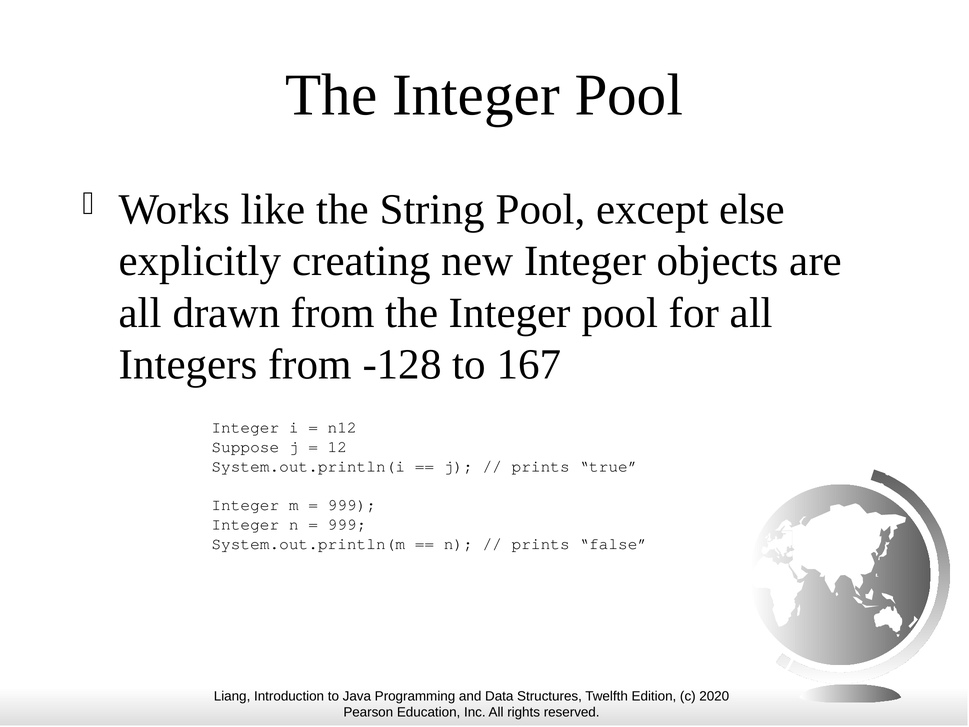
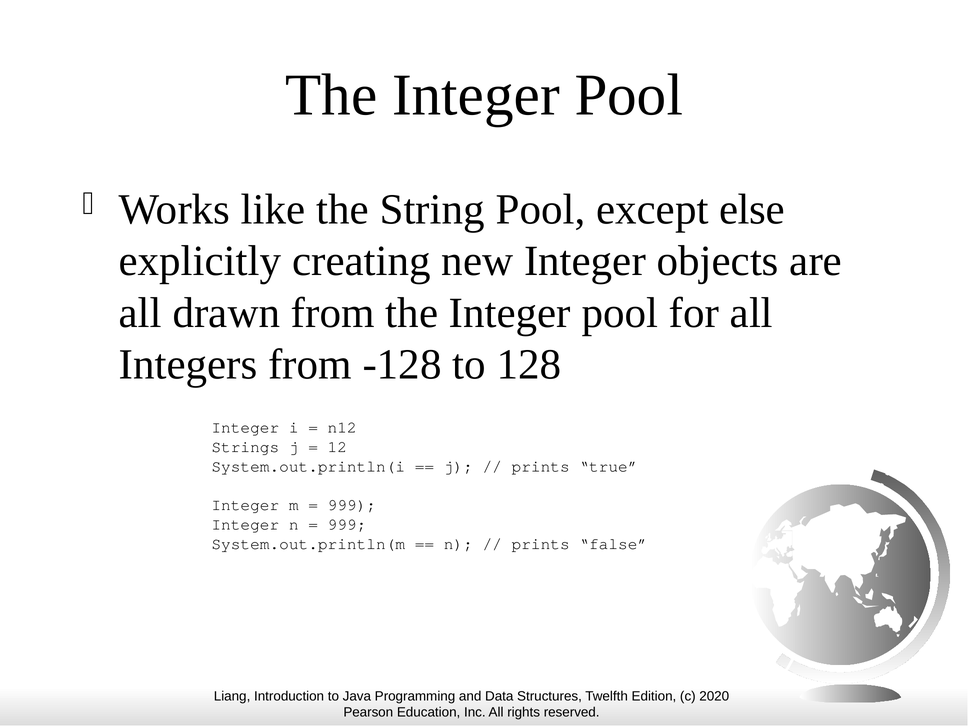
167: 167 -> 128
Suppose: Suppose -> Strings
